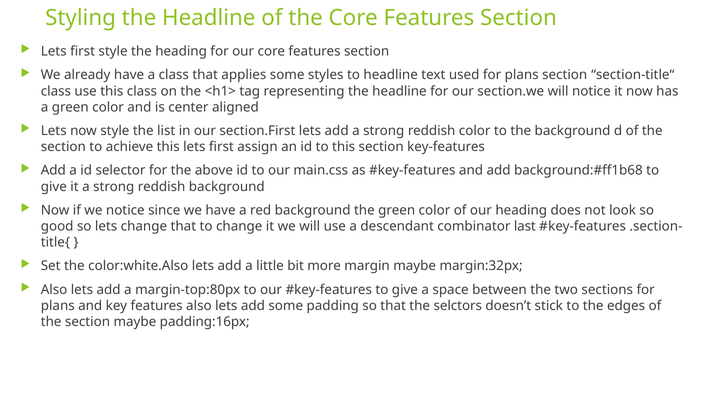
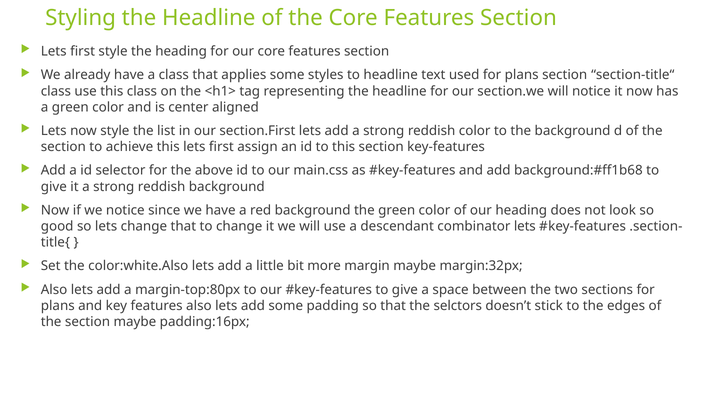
combinator last: last -> lets
